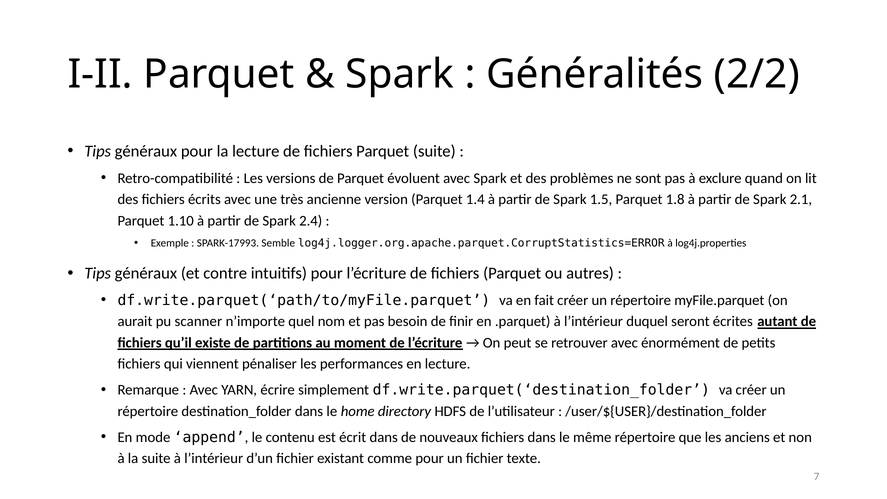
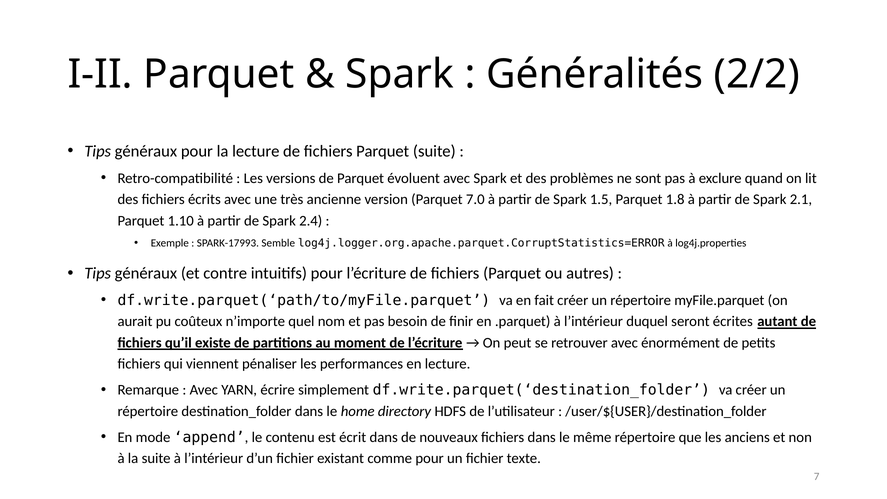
1.4: 1.4 -> 7.0
scanner: scanner -> coûteux
